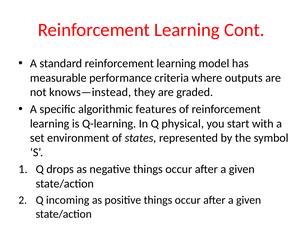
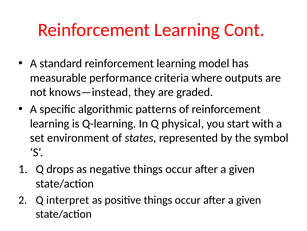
features: features -> patterns
incoming: incoming -> interpret
